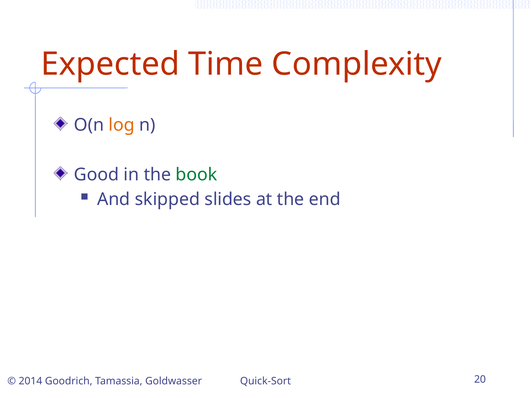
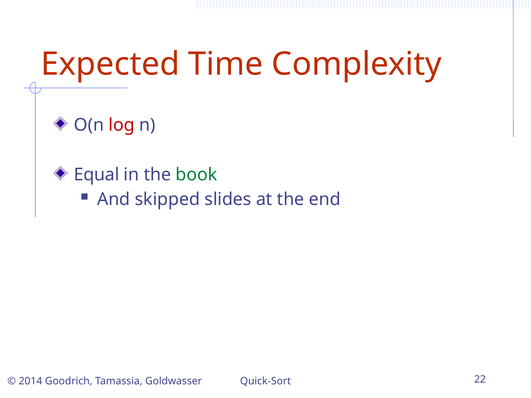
log colour: orange -> red
Good: Good -> Equal
20: 20 -> 22
